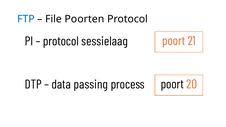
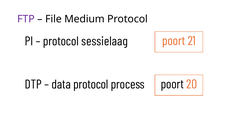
FTP colour: blue -> purple
Poorten: Poorten -> Medium
data passing: passing -> protocol
